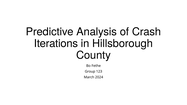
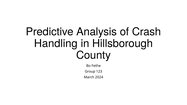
Iterations: Iterations -> Handling
